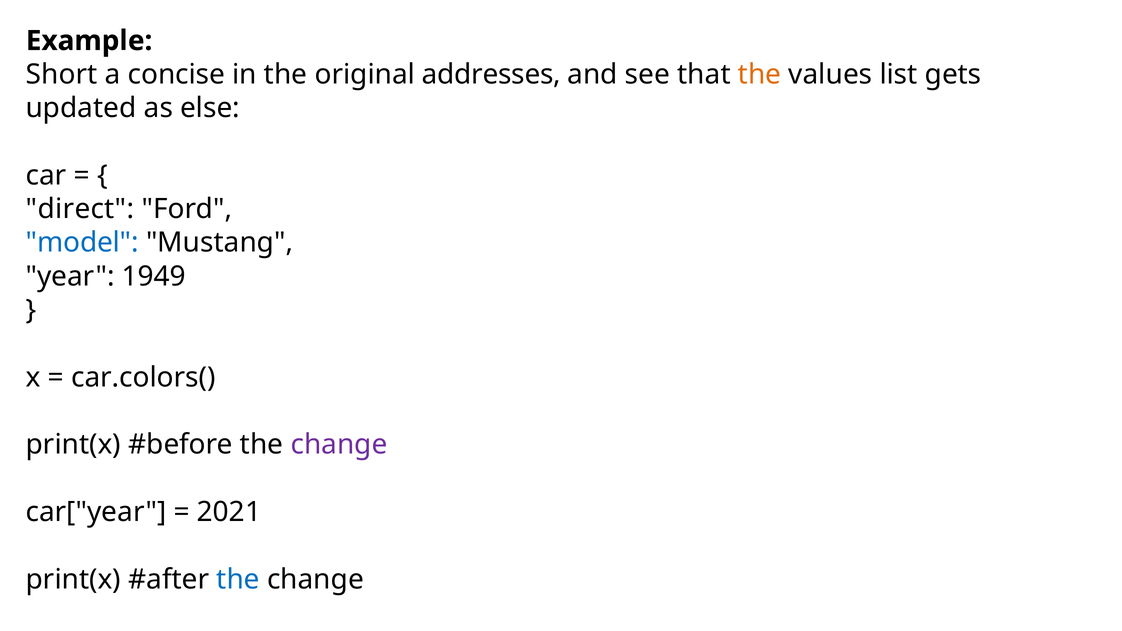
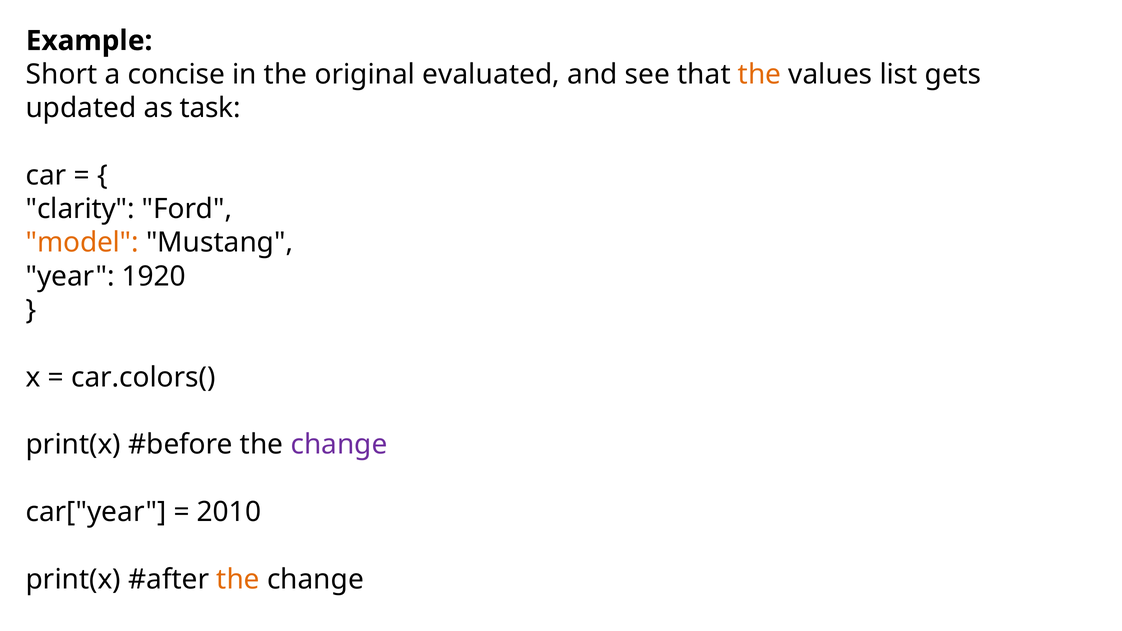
addresses: addresses -> evaluated
else: else -> task
direct: direct -> clarity
model colour: blue -> orange
1949: 1949 -> 1920
2021: 2021 -> 2010
the at (238, 579) colour: blue -> orange
